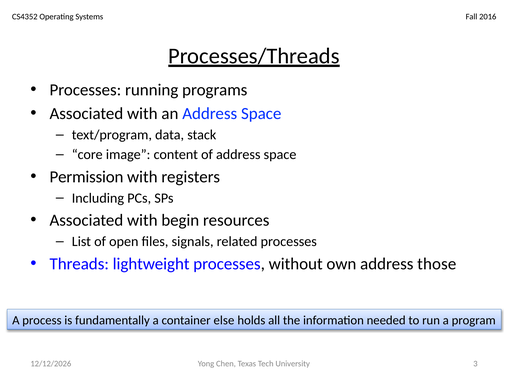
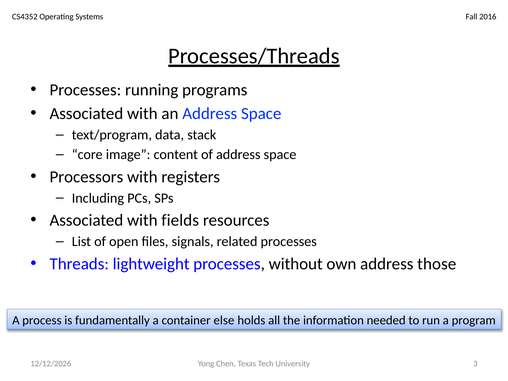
Permission: Permission -> Processors
begin: begin -> fields
